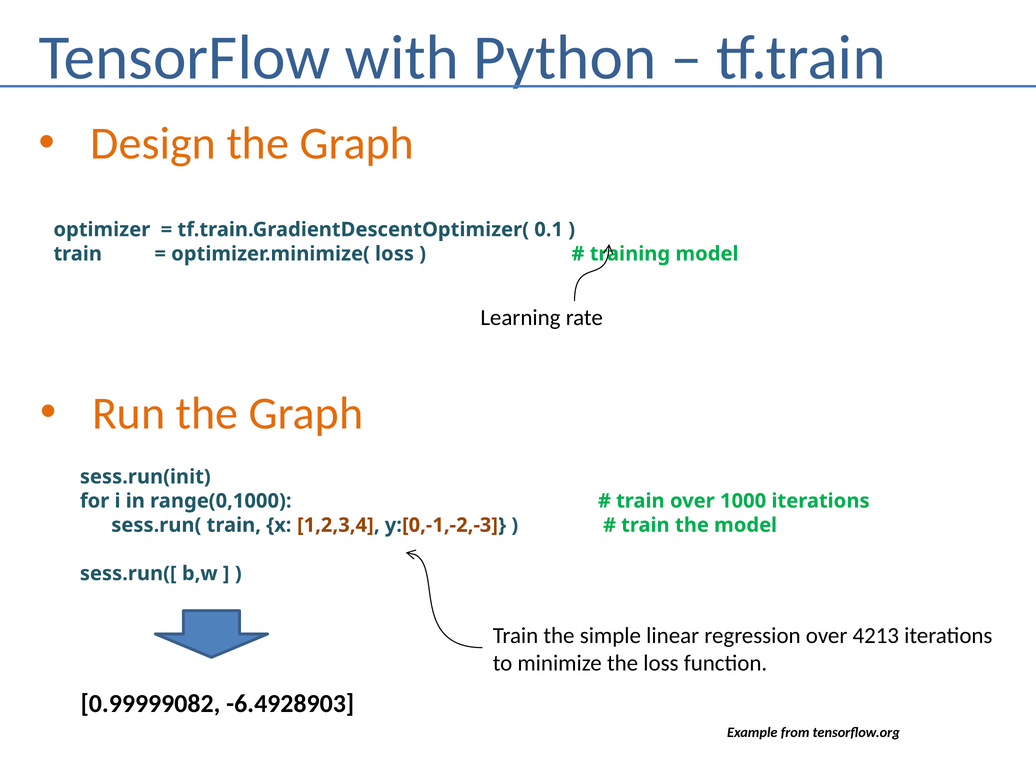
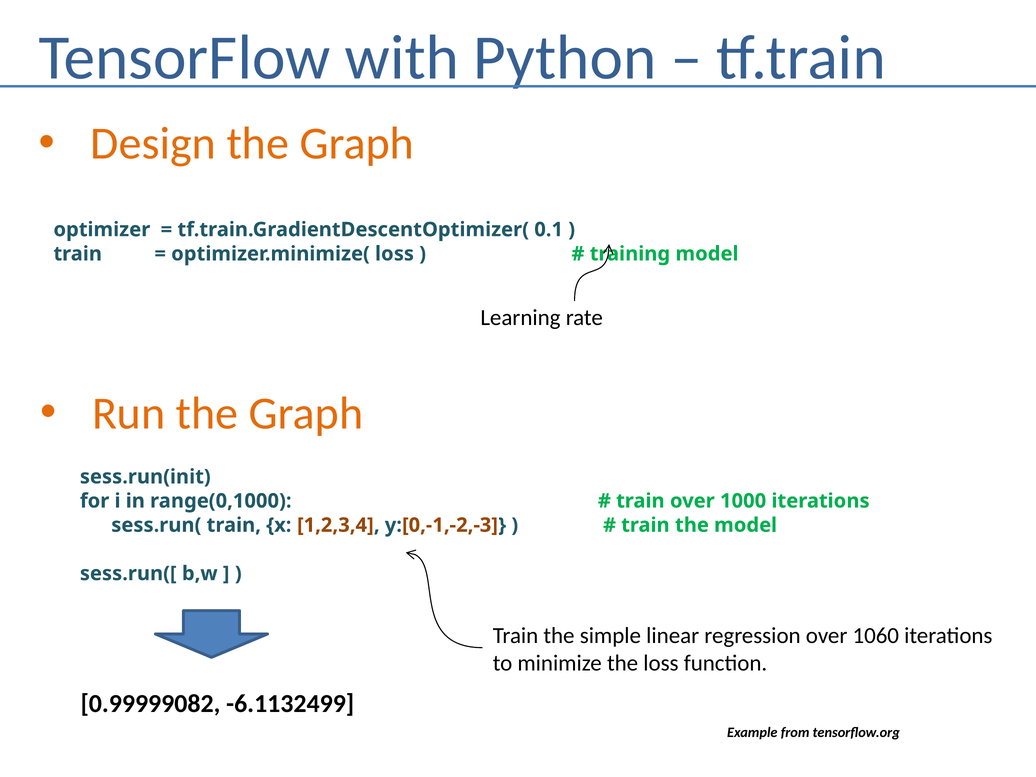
4213: 4213 -> 1060
-6.4928903: -6.4928903 -> -6.1132499
